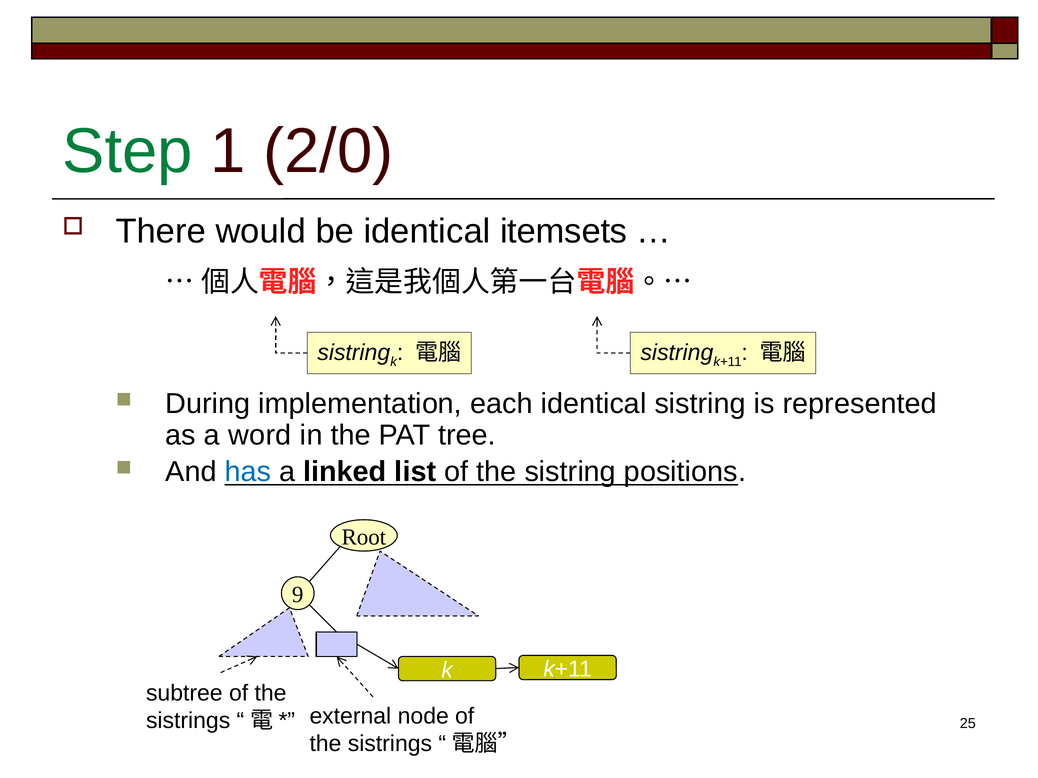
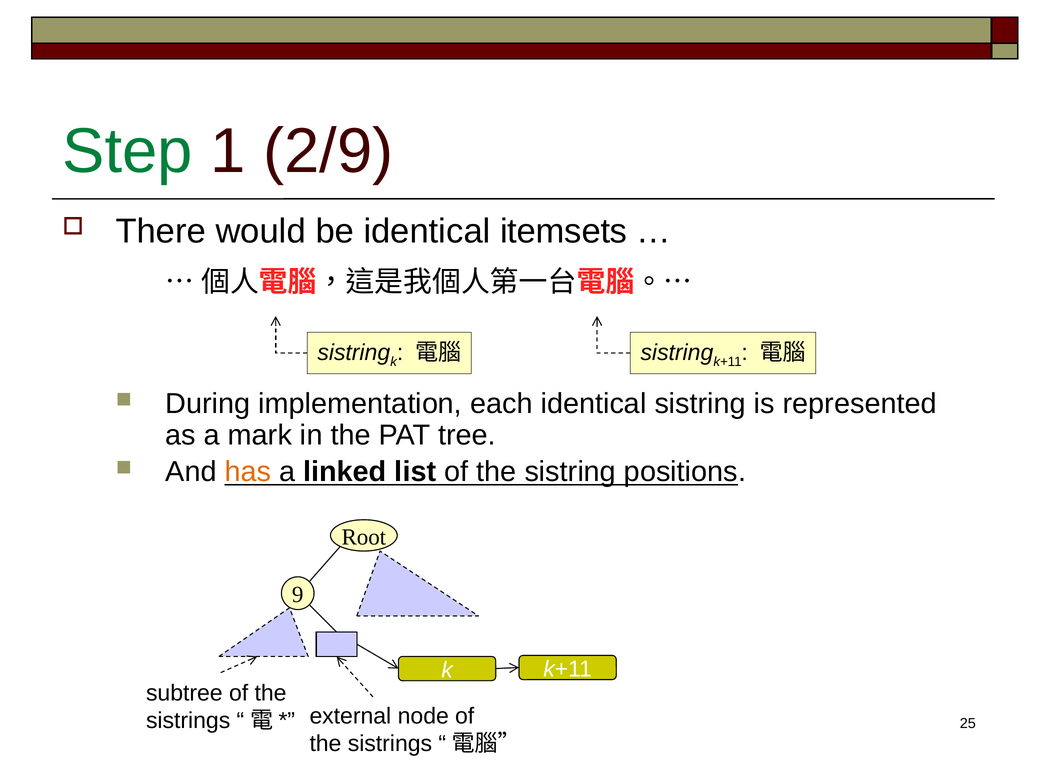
2/0: 2/0 -> 2/9
word: word -> mark
has colour: blue -> orange
